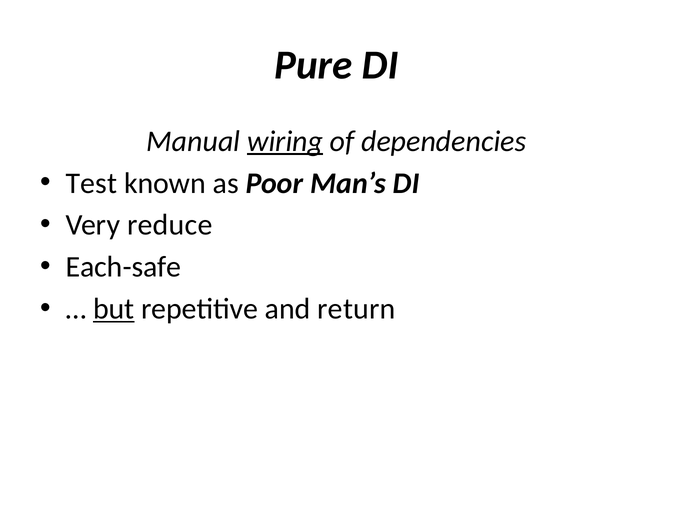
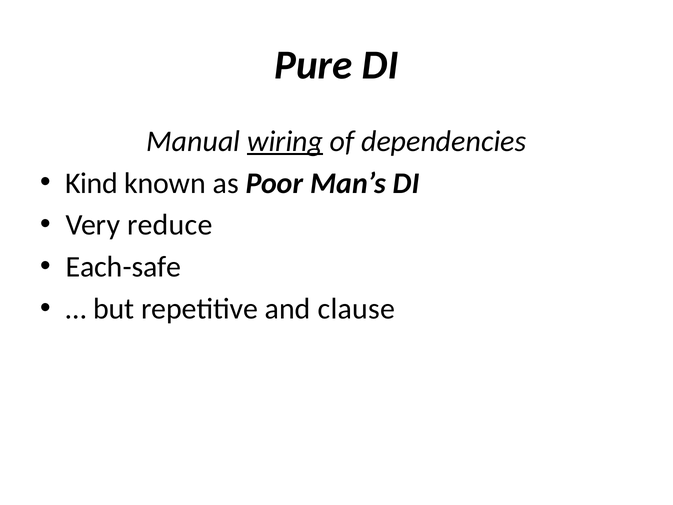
Test: Test -> Kind
but underline: present -> none
return: return -> clause
